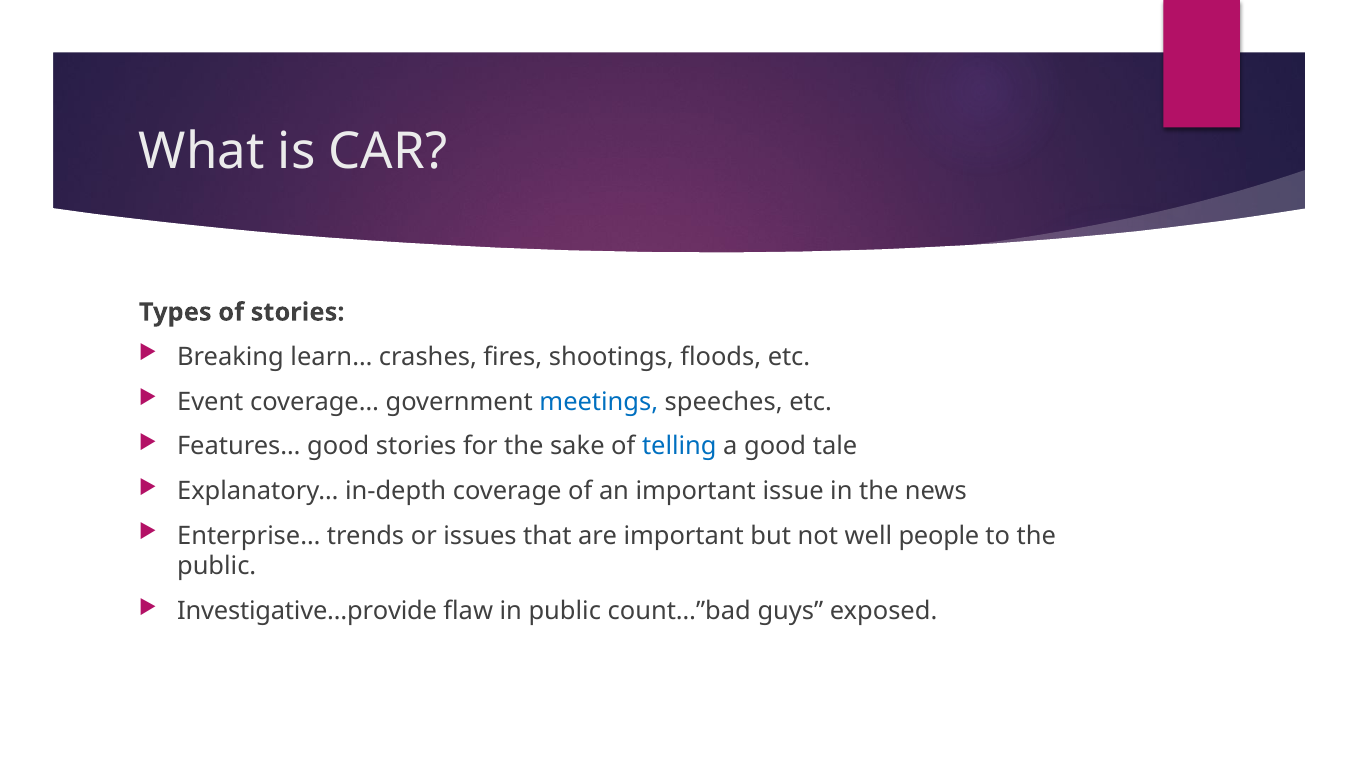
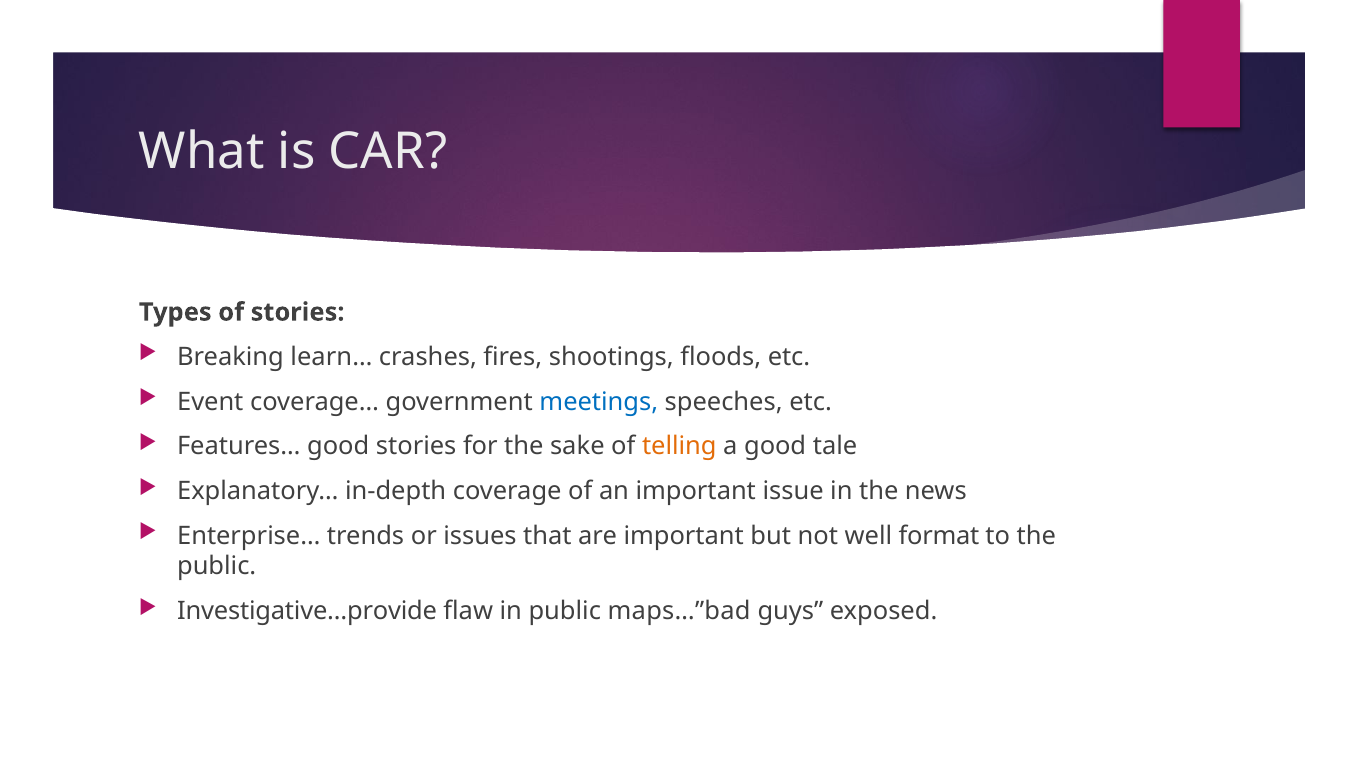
telling colour: blue -> orange
people: people -> format
count…”bad: count…”bad -> maps…”bad
